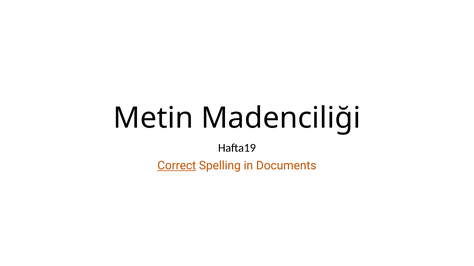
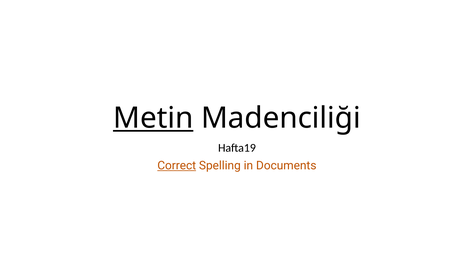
Metin underline: none -> present
